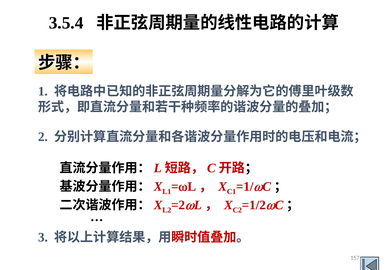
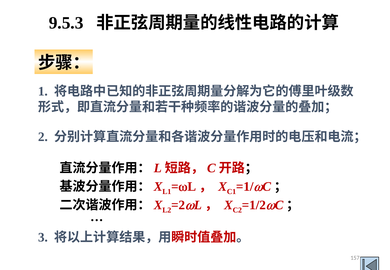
3.5.4: 3.5.4 -> 9.5.3
